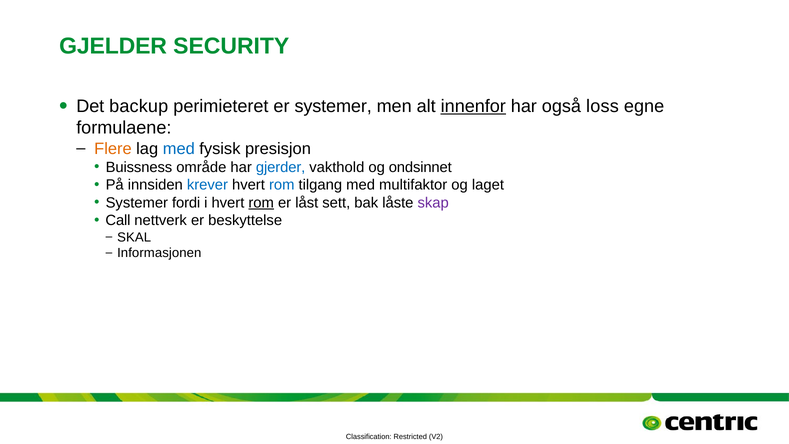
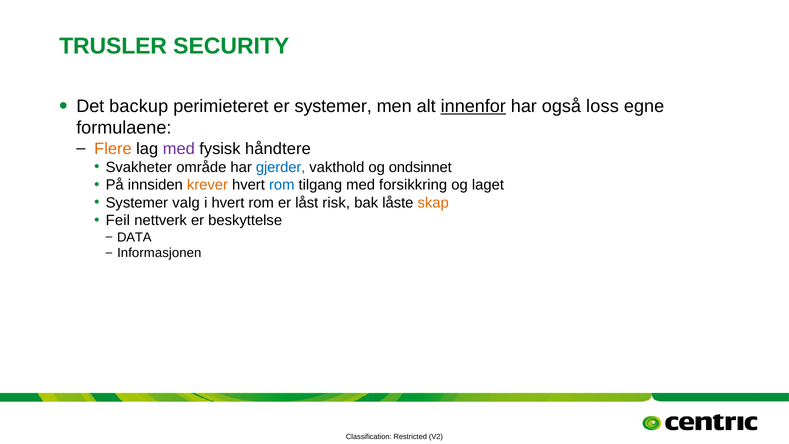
GJELDER: GJELDER -> TRUSLER
med at (179, 149) colour: blue -> purple
presisjon: presisjon -> håndtere
Buissness: Buissness -> Svakheter
krever colour: blue -> orange
multifaktor: multifaktor -> forsikkring
fordi: fordi -> valg
rom at (261, 203) underline: present -> none
sett: sett -> risk
skap colour: purple -> orange
Call: Call -> Feil
SKAL: SKAL -> DATA
